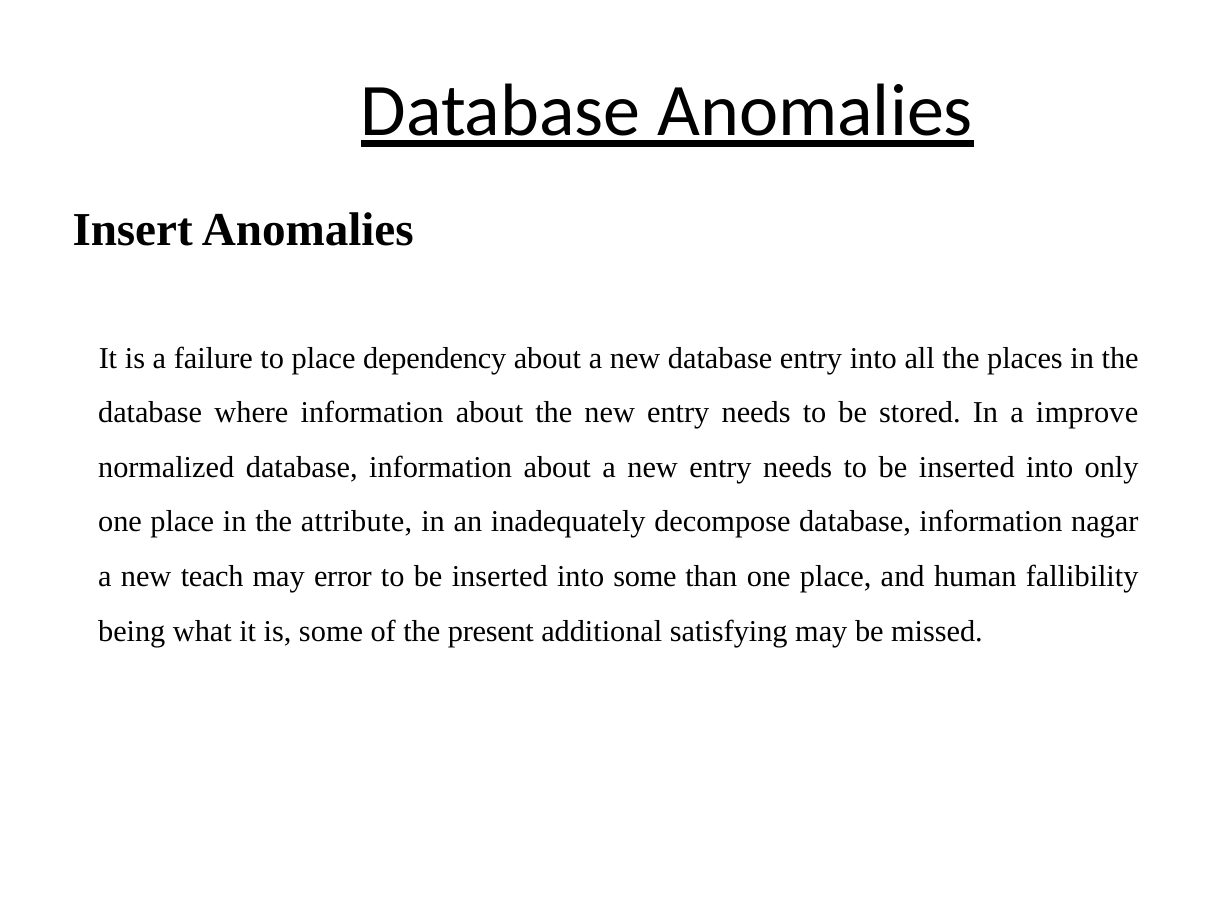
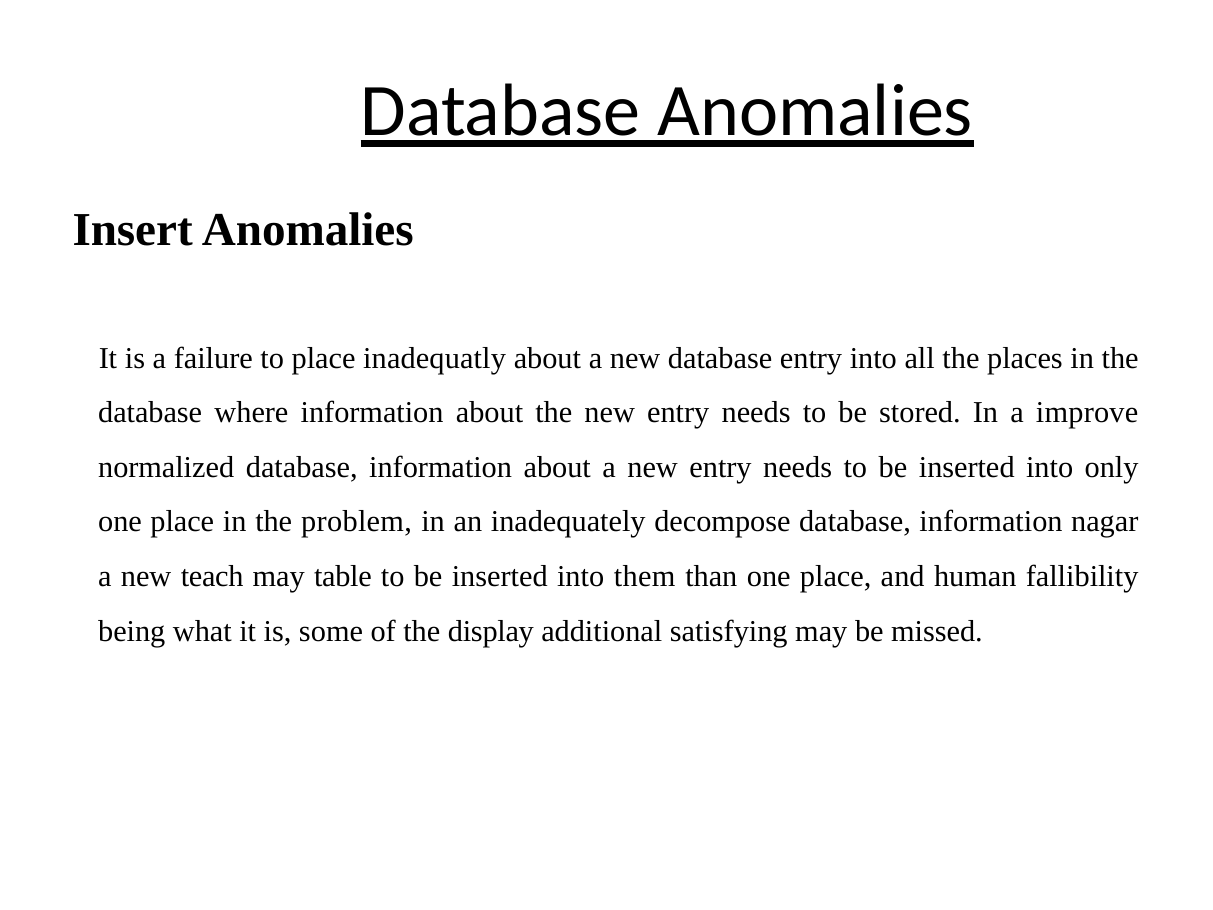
dependency: dependency -> inadequatly
attribute: attribute -> problem
error: error -> table
into some: some -> them
present: present -> display
